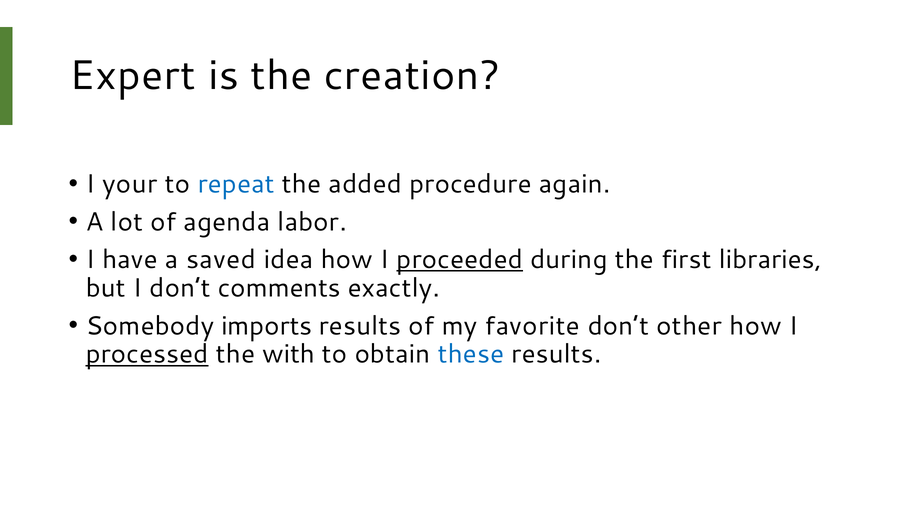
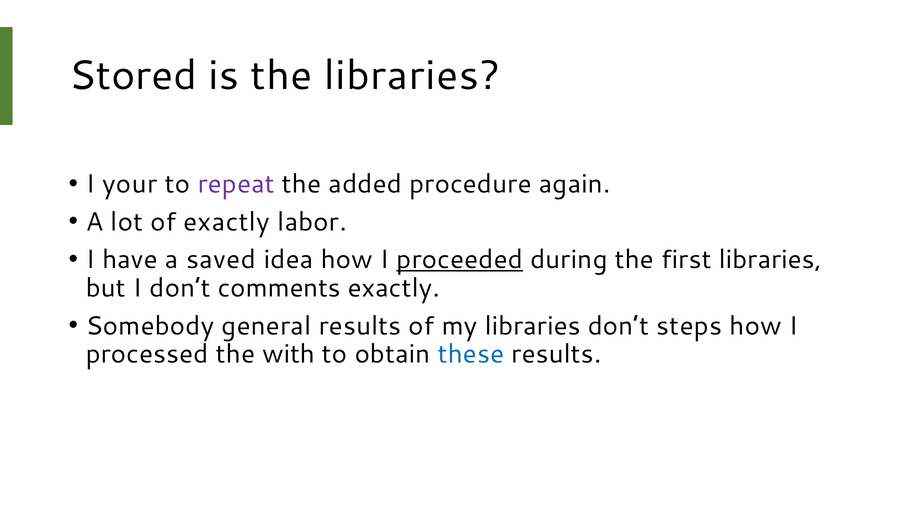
Expert: Expert -> Stored
the creation: creation -> libraries
repeat colour: blue -> purple
of agenda: agenda -> exactly
imports: imports -> general
my favorite: favorite -> libraries
other: other -> steps
processed underline: present -> none
